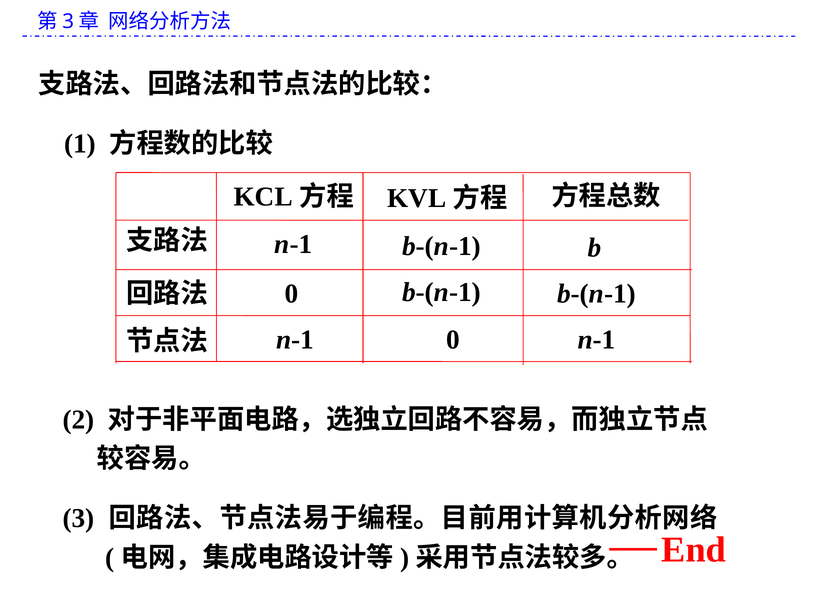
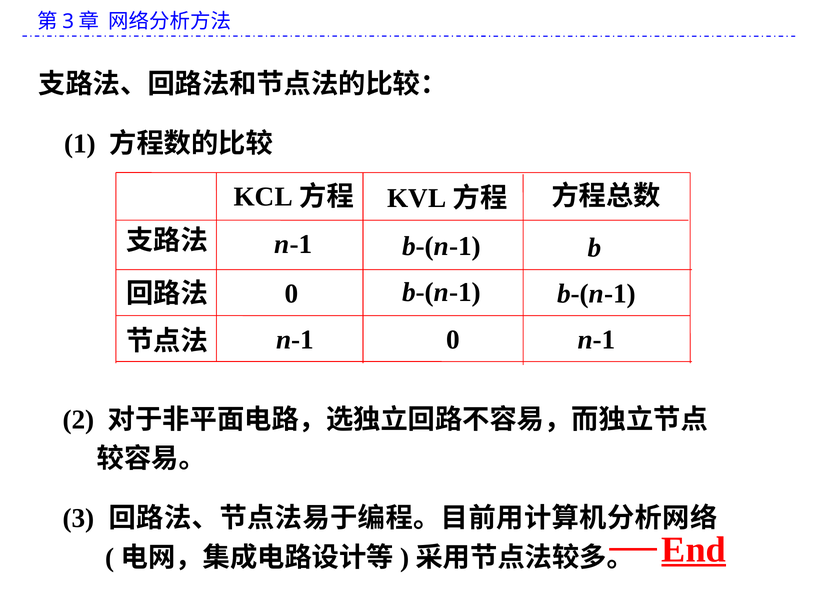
End underline: none -> present
